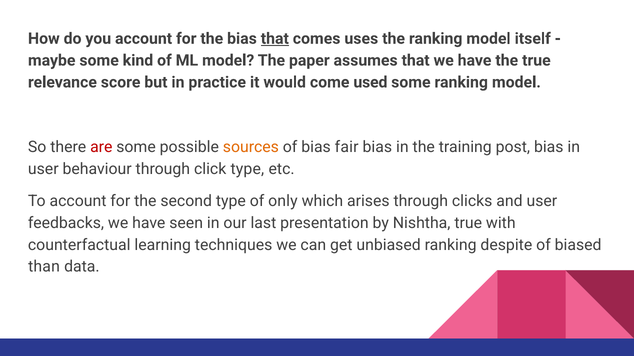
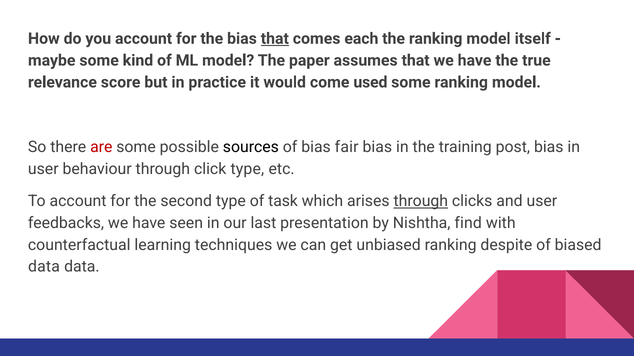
uses: uses -> each
sources colour: orange -> black
only: only -> task
through at (421, 201) underline: none -> present
Nishtha true: true -> find
than at (44, 267): than -> data
